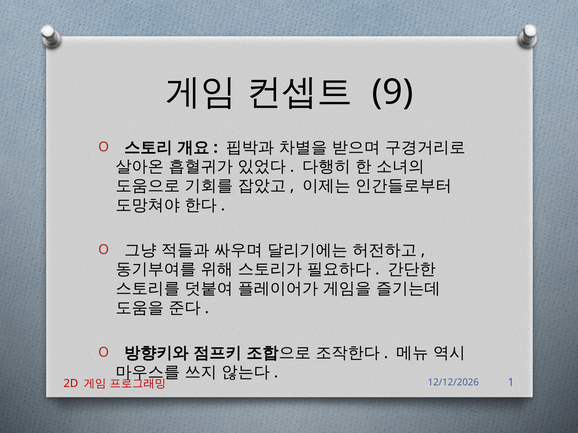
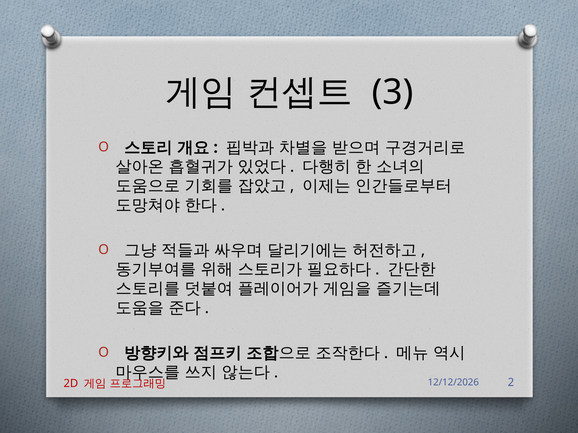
9: 9 -> 3
1: 1 -> 2
